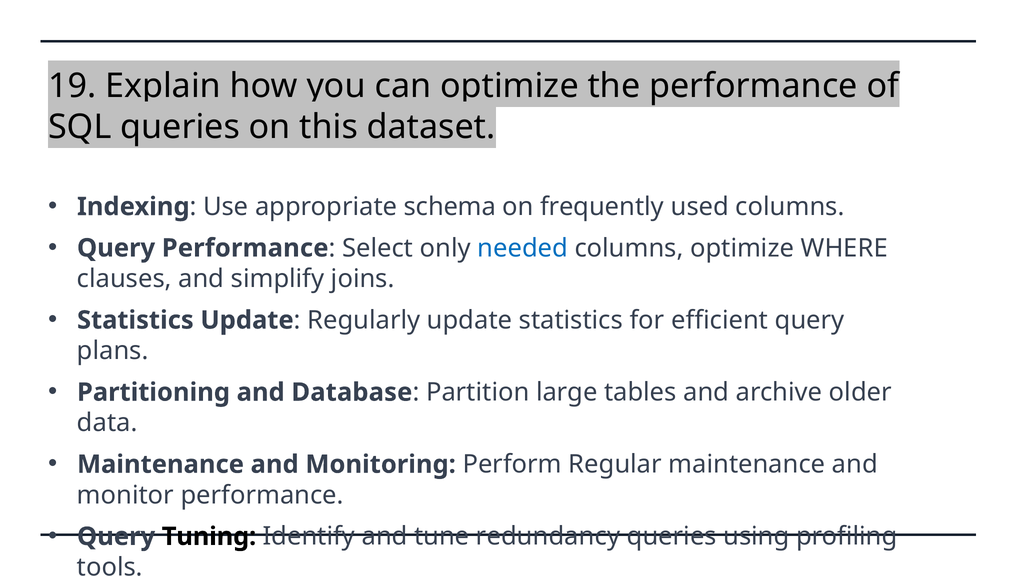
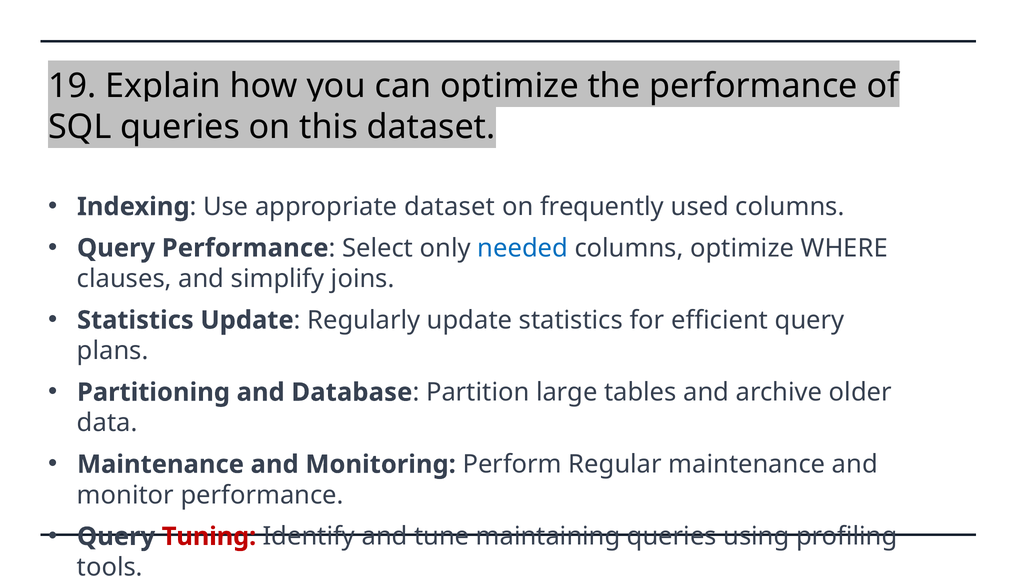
appropriate schema: schema -> dataset
Tuning colour: black -> red
redundancy: redundancy -> maintaining
